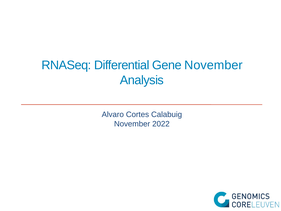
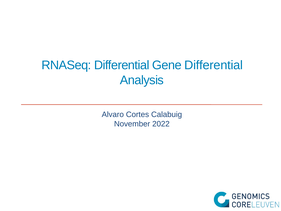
Gene November: November -> Differential
